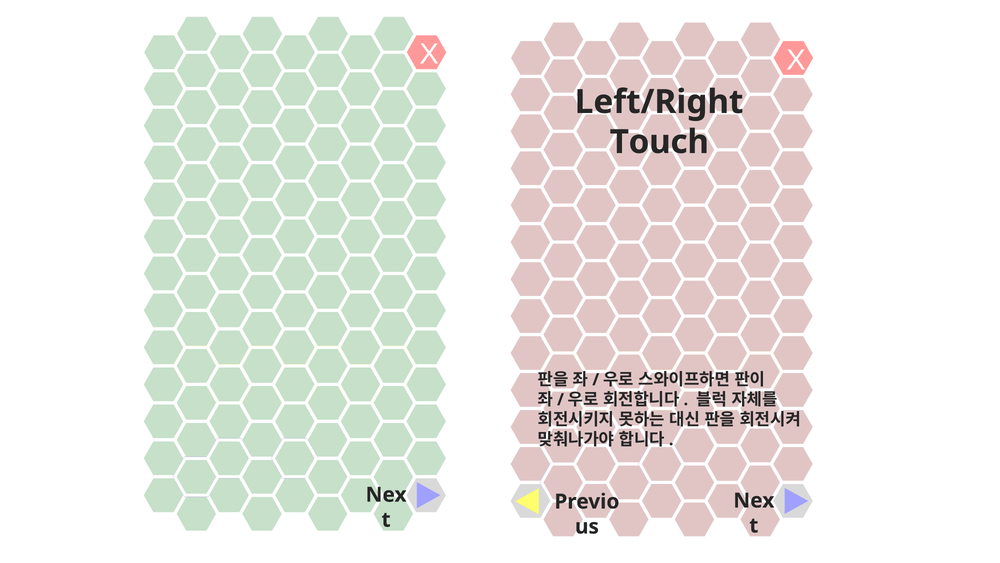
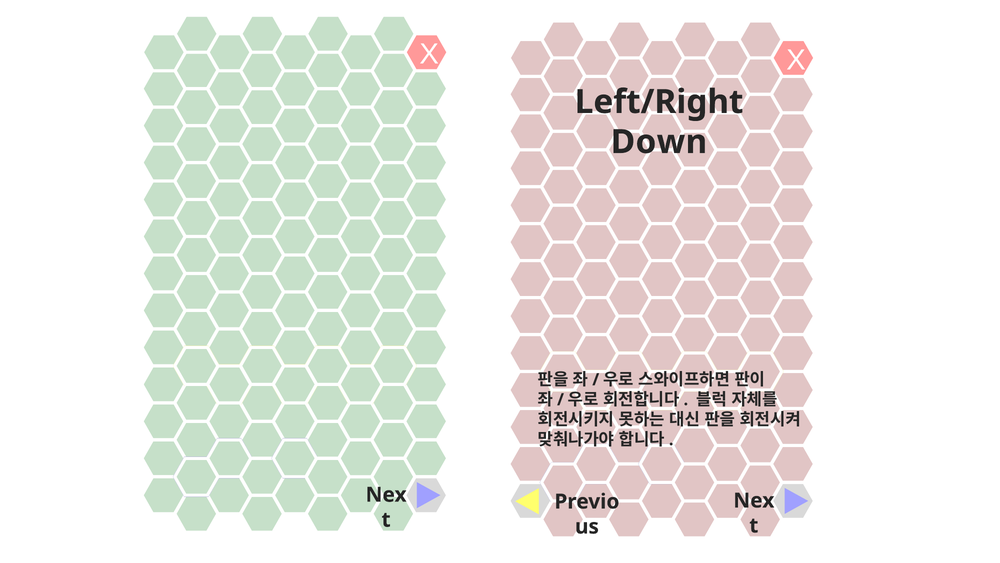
Touch: Touch -> Down
